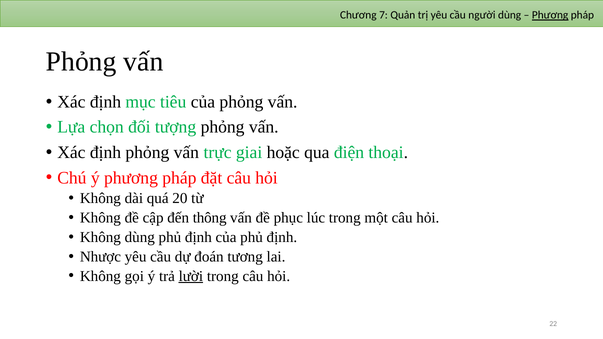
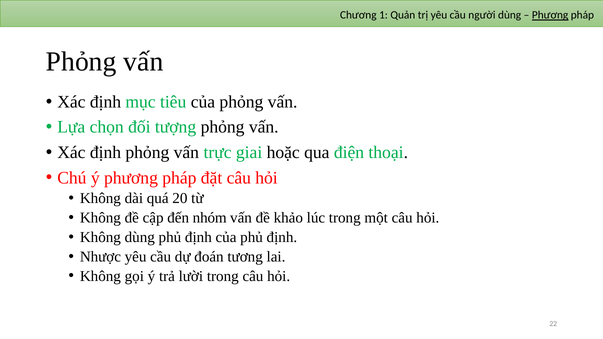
7: 7 -> 1
thông: thông -> nhóm
phục: phục -> khảo
lười underline: present -> none
